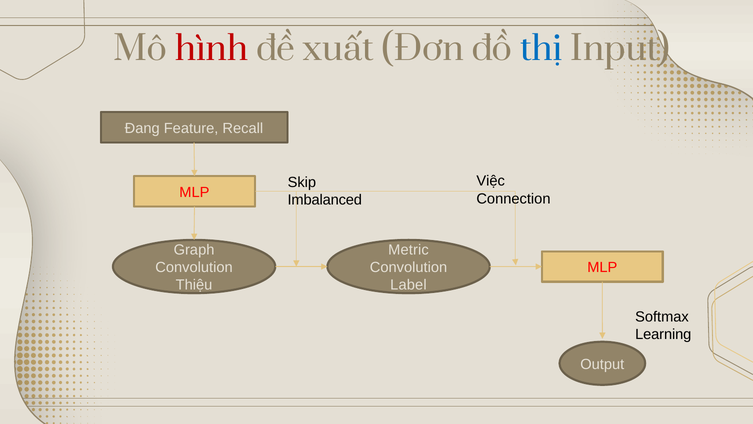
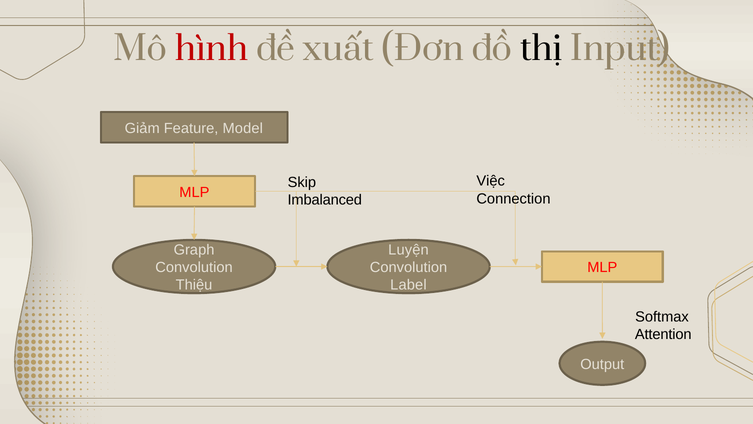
thị colour: blue -> black
Đang: Đang -> Giảm
Recall: Recall -> Model
Metric: Metric -> Luyện
Learning: Learning -> Attention
